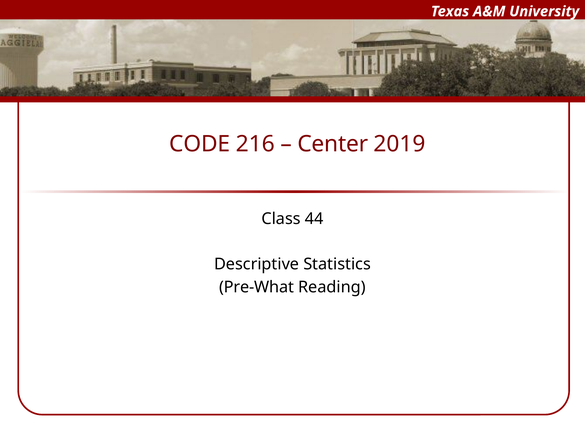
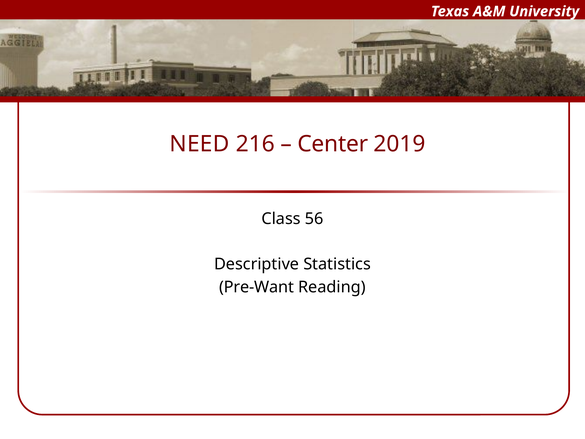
CODE: CODE -> NEED
44: 44 -> 56
Pre-What: Pre-What -> Pre-Want
